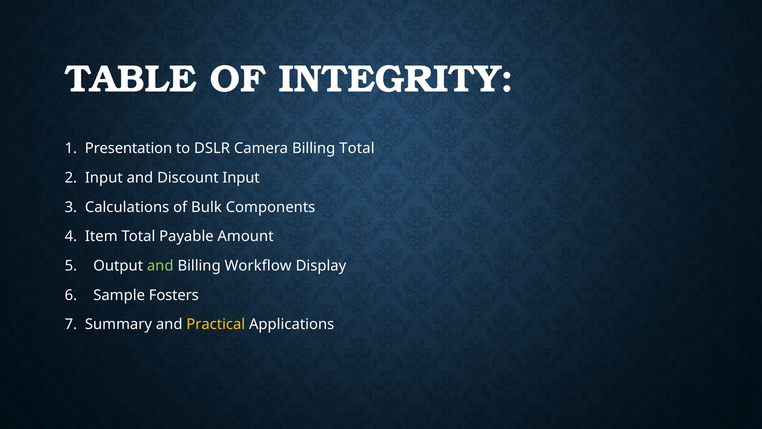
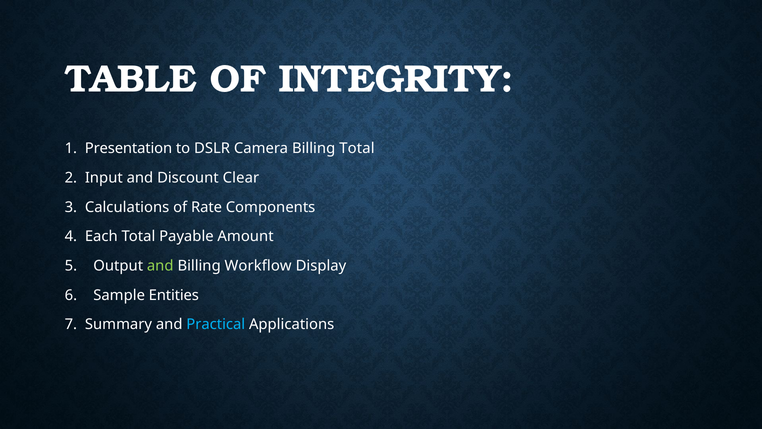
Discount Input: Input -> Clear
Bulk: Bulk -> Rate
Item: Item -> Each
Fosters: Fosters -> Entities
Practical colour: yellow -> light blue
